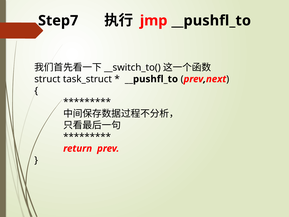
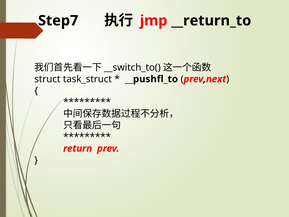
jmp __pushfl_to: __pushfl_to -> __return_to
